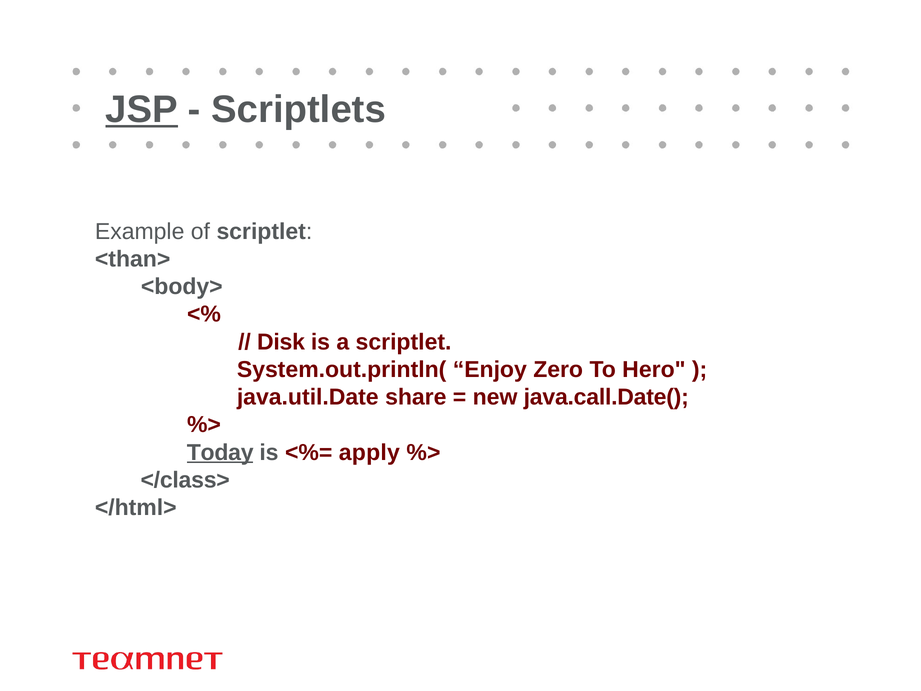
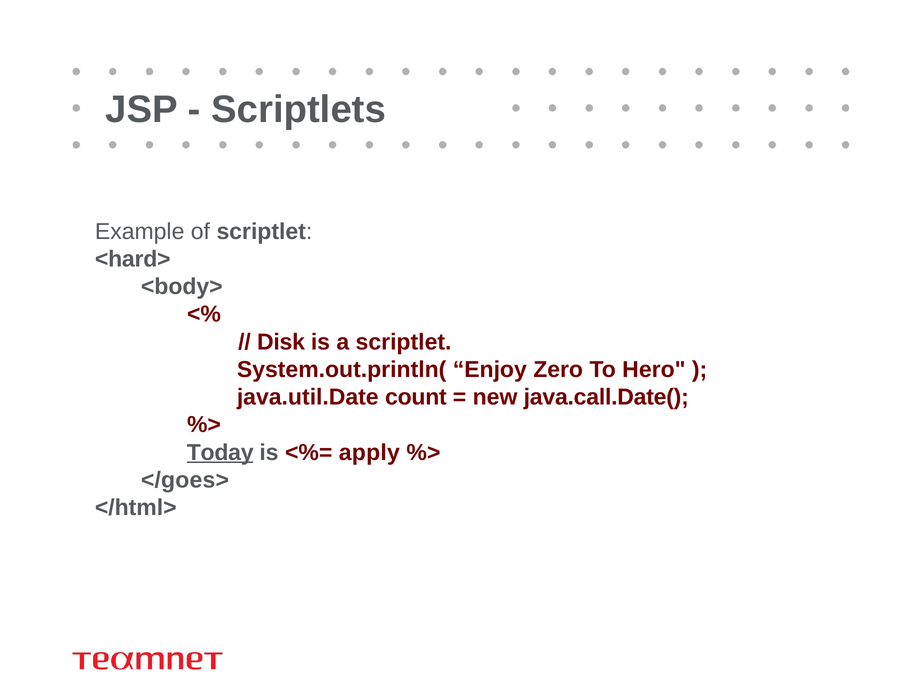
JSP underline: present -> none
<than>: <than> -> <hard>
share: share -> count
</class>: </class> -> </goes>
